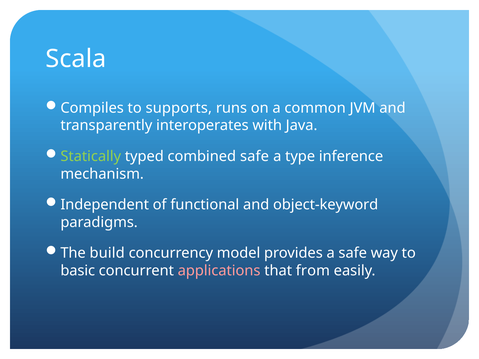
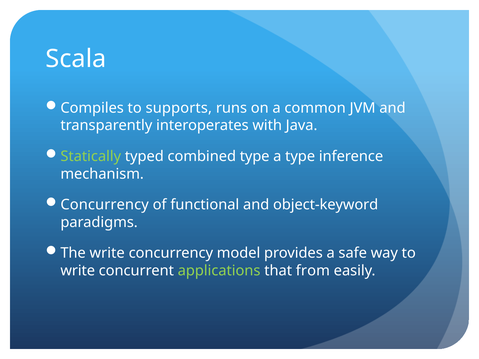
combined safe: safe -> type
Independent at (105, 205): Independent -> Concurrency
The build: build -> write
basic at (78, 271): basic -> write
applications colour: pink -> light green
